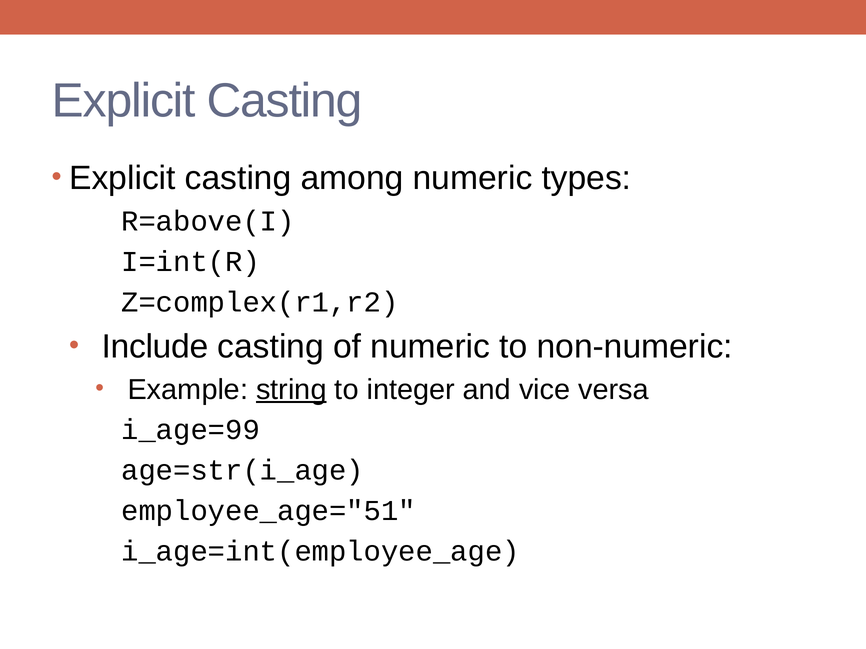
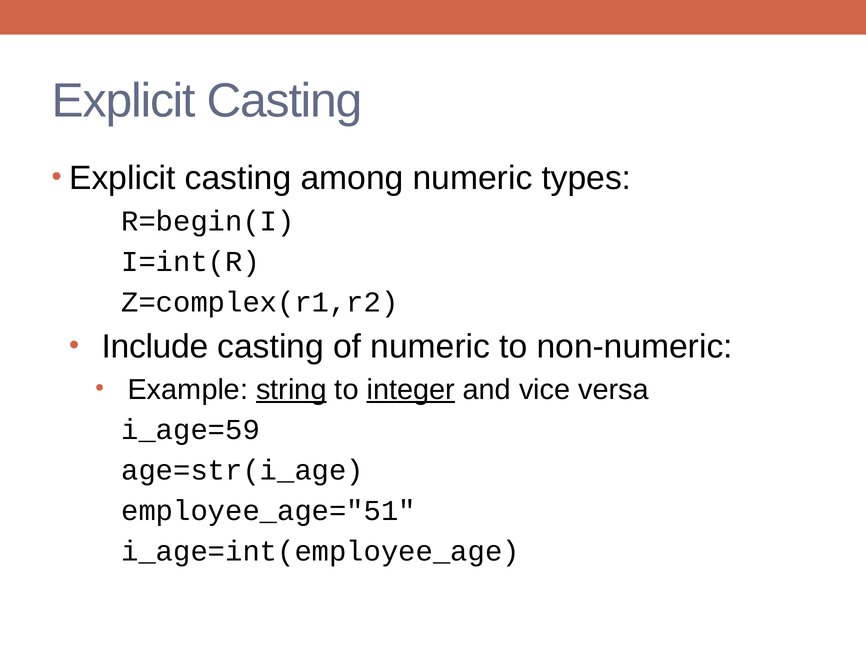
R=above(I: R=above(I -> R=begin(I
integer underline: none -> present
i_age=99: i_age=99 -> i_age=59
